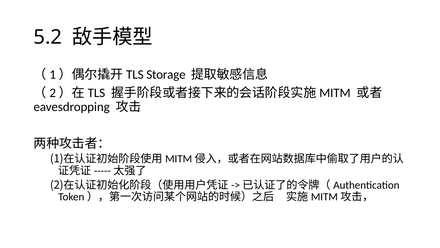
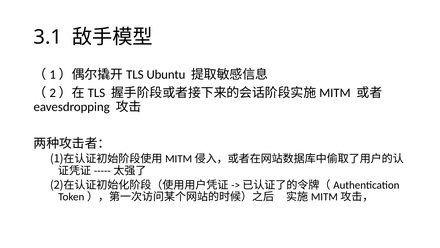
5.2: 5.2 -> 3.1
Storage: Storage -> Ubuntu
